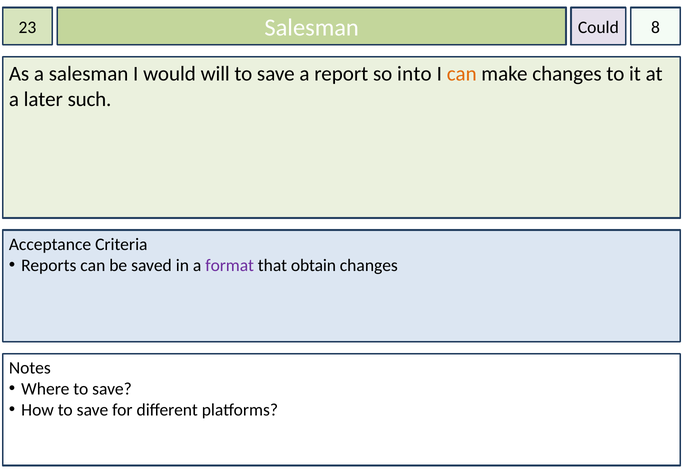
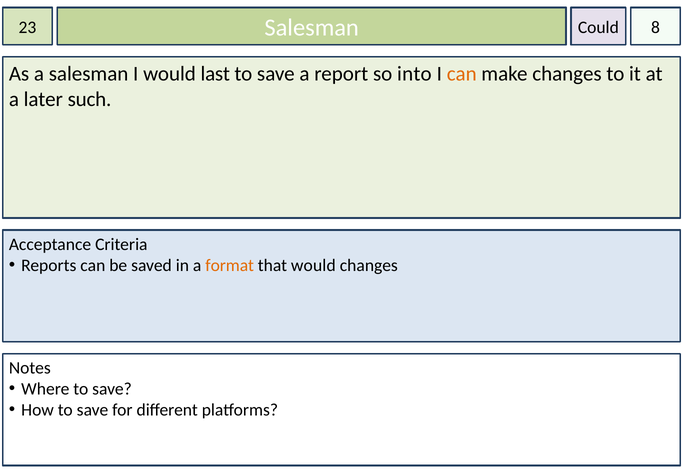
will: will -> last
format colour: purple -> orange
that obtain: obtain -> would
